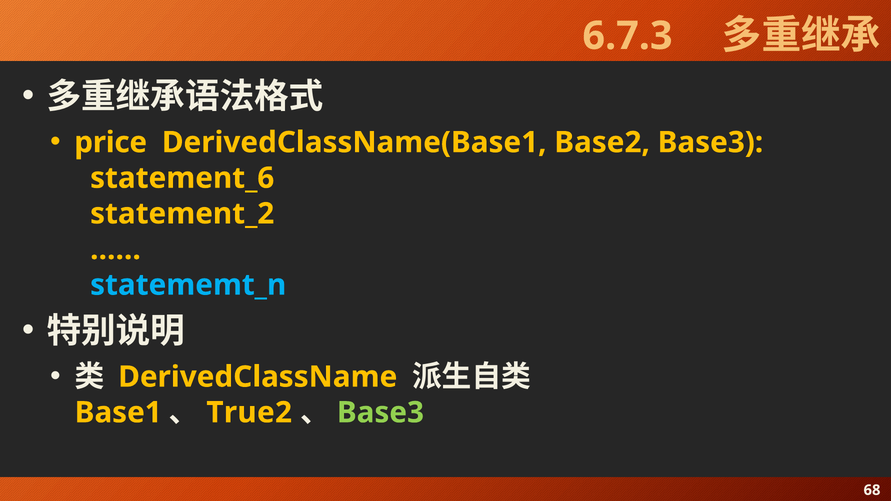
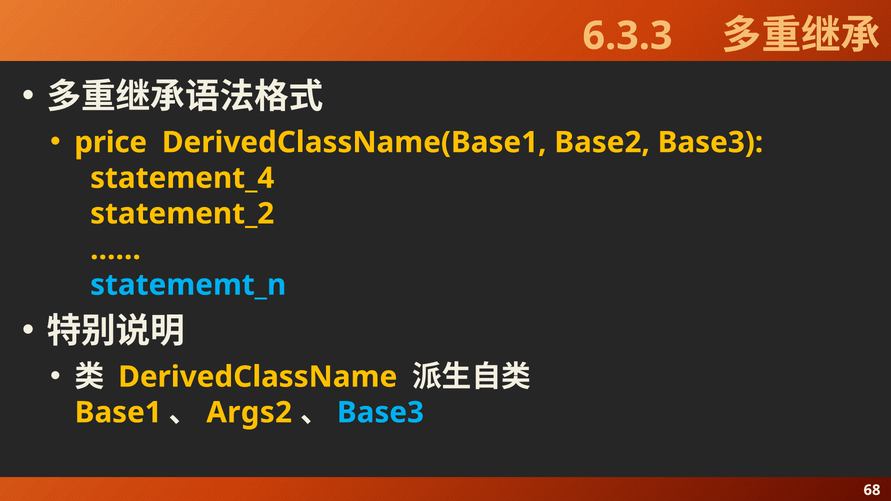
6.7.3: 6.7.3 -> 6.3.3
statement_6: statement_6 -> statement_4
True2: True2 -> Args2
Base3 at (380, 413) colour: light green -> light blue
